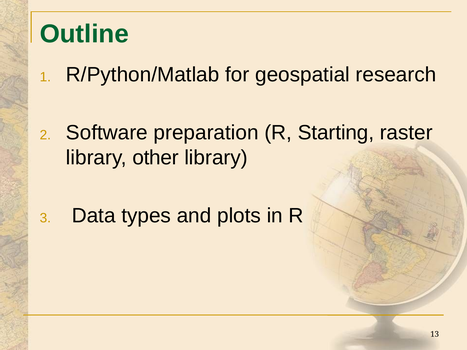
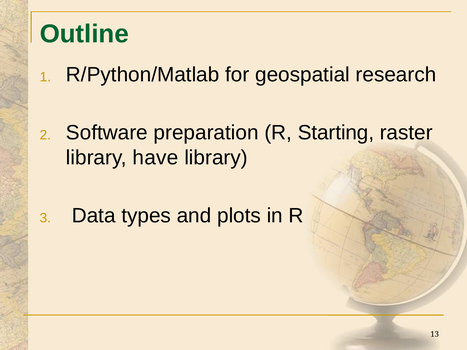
other: other -> have
